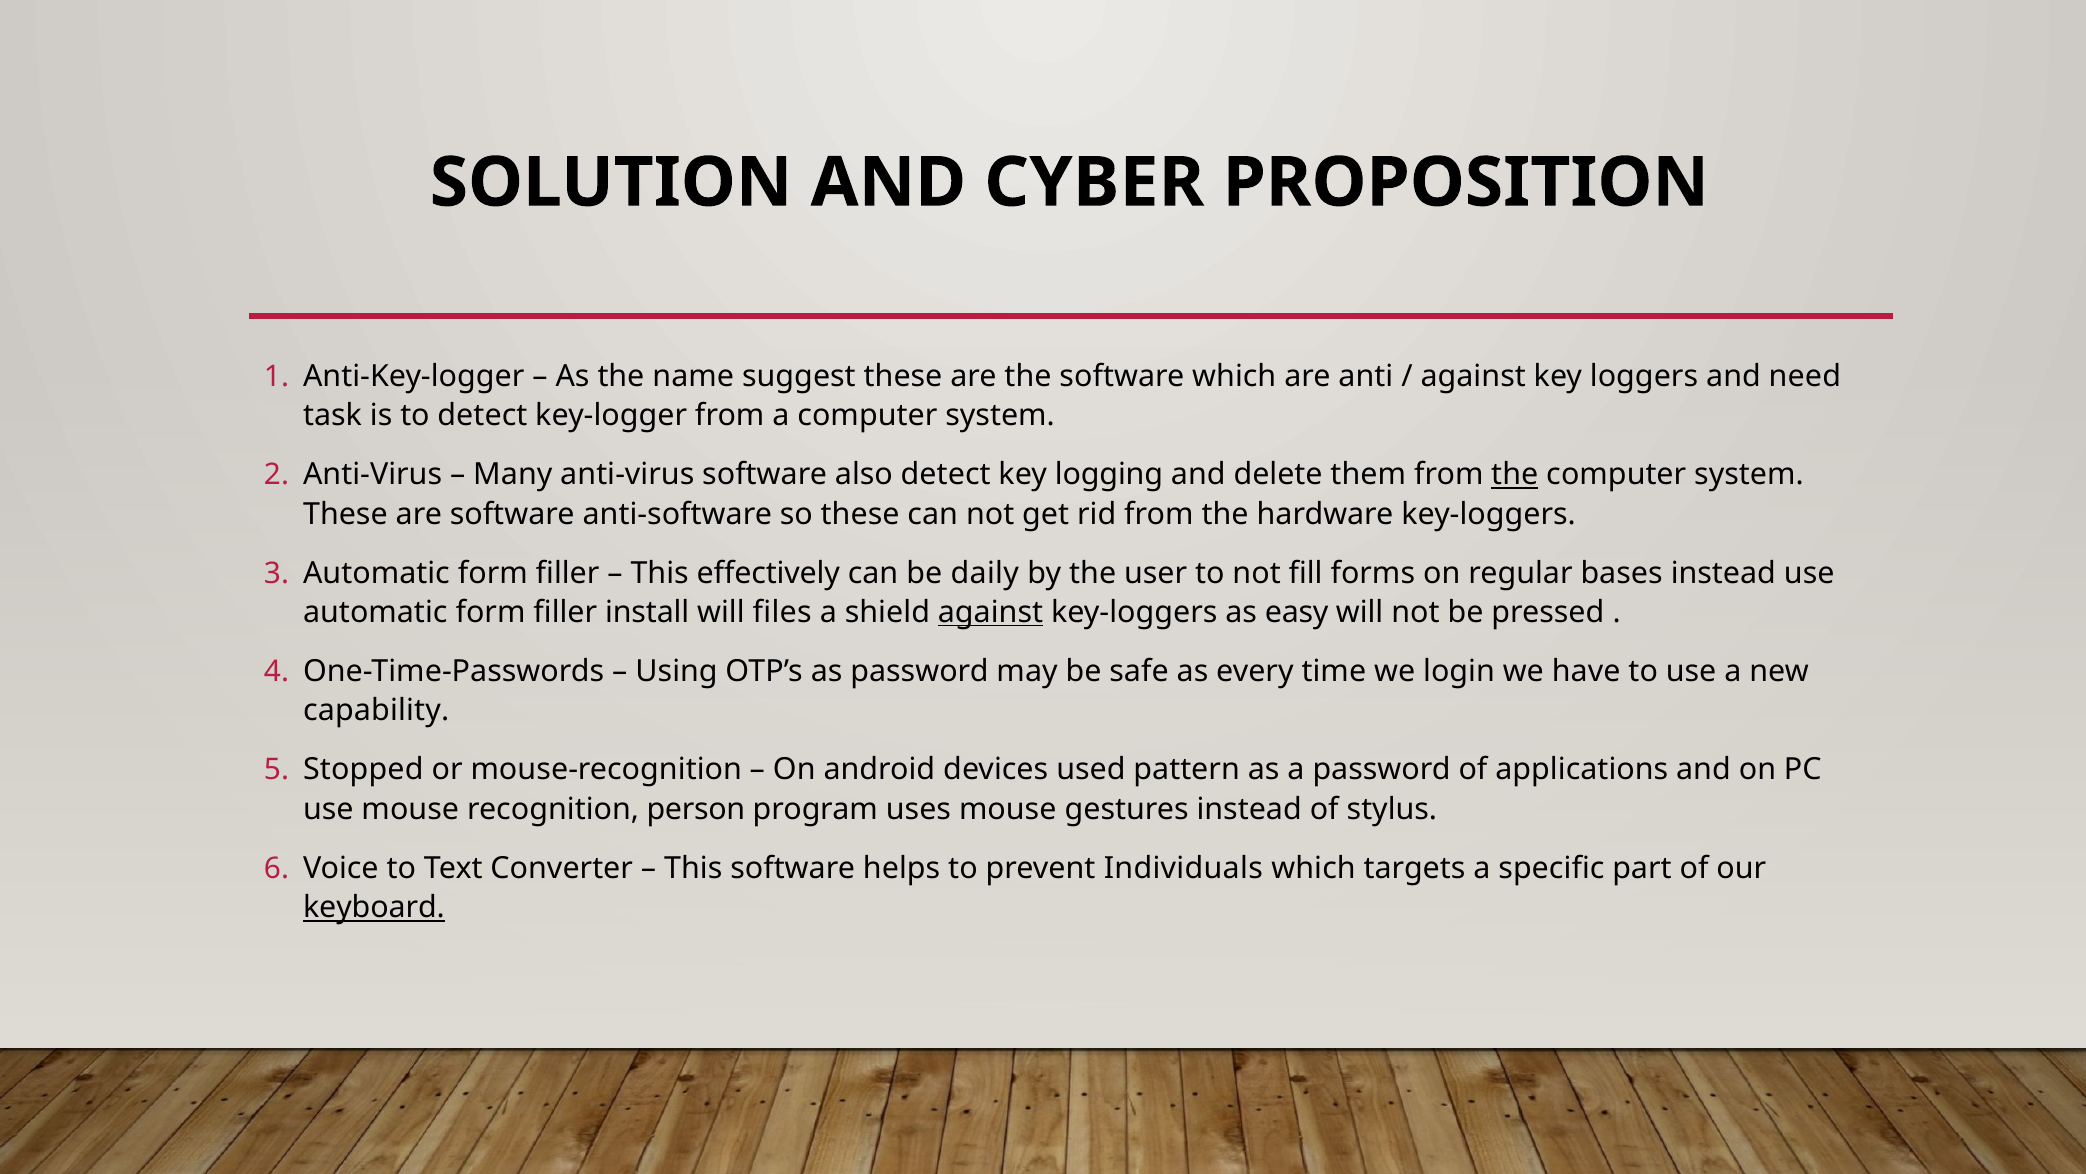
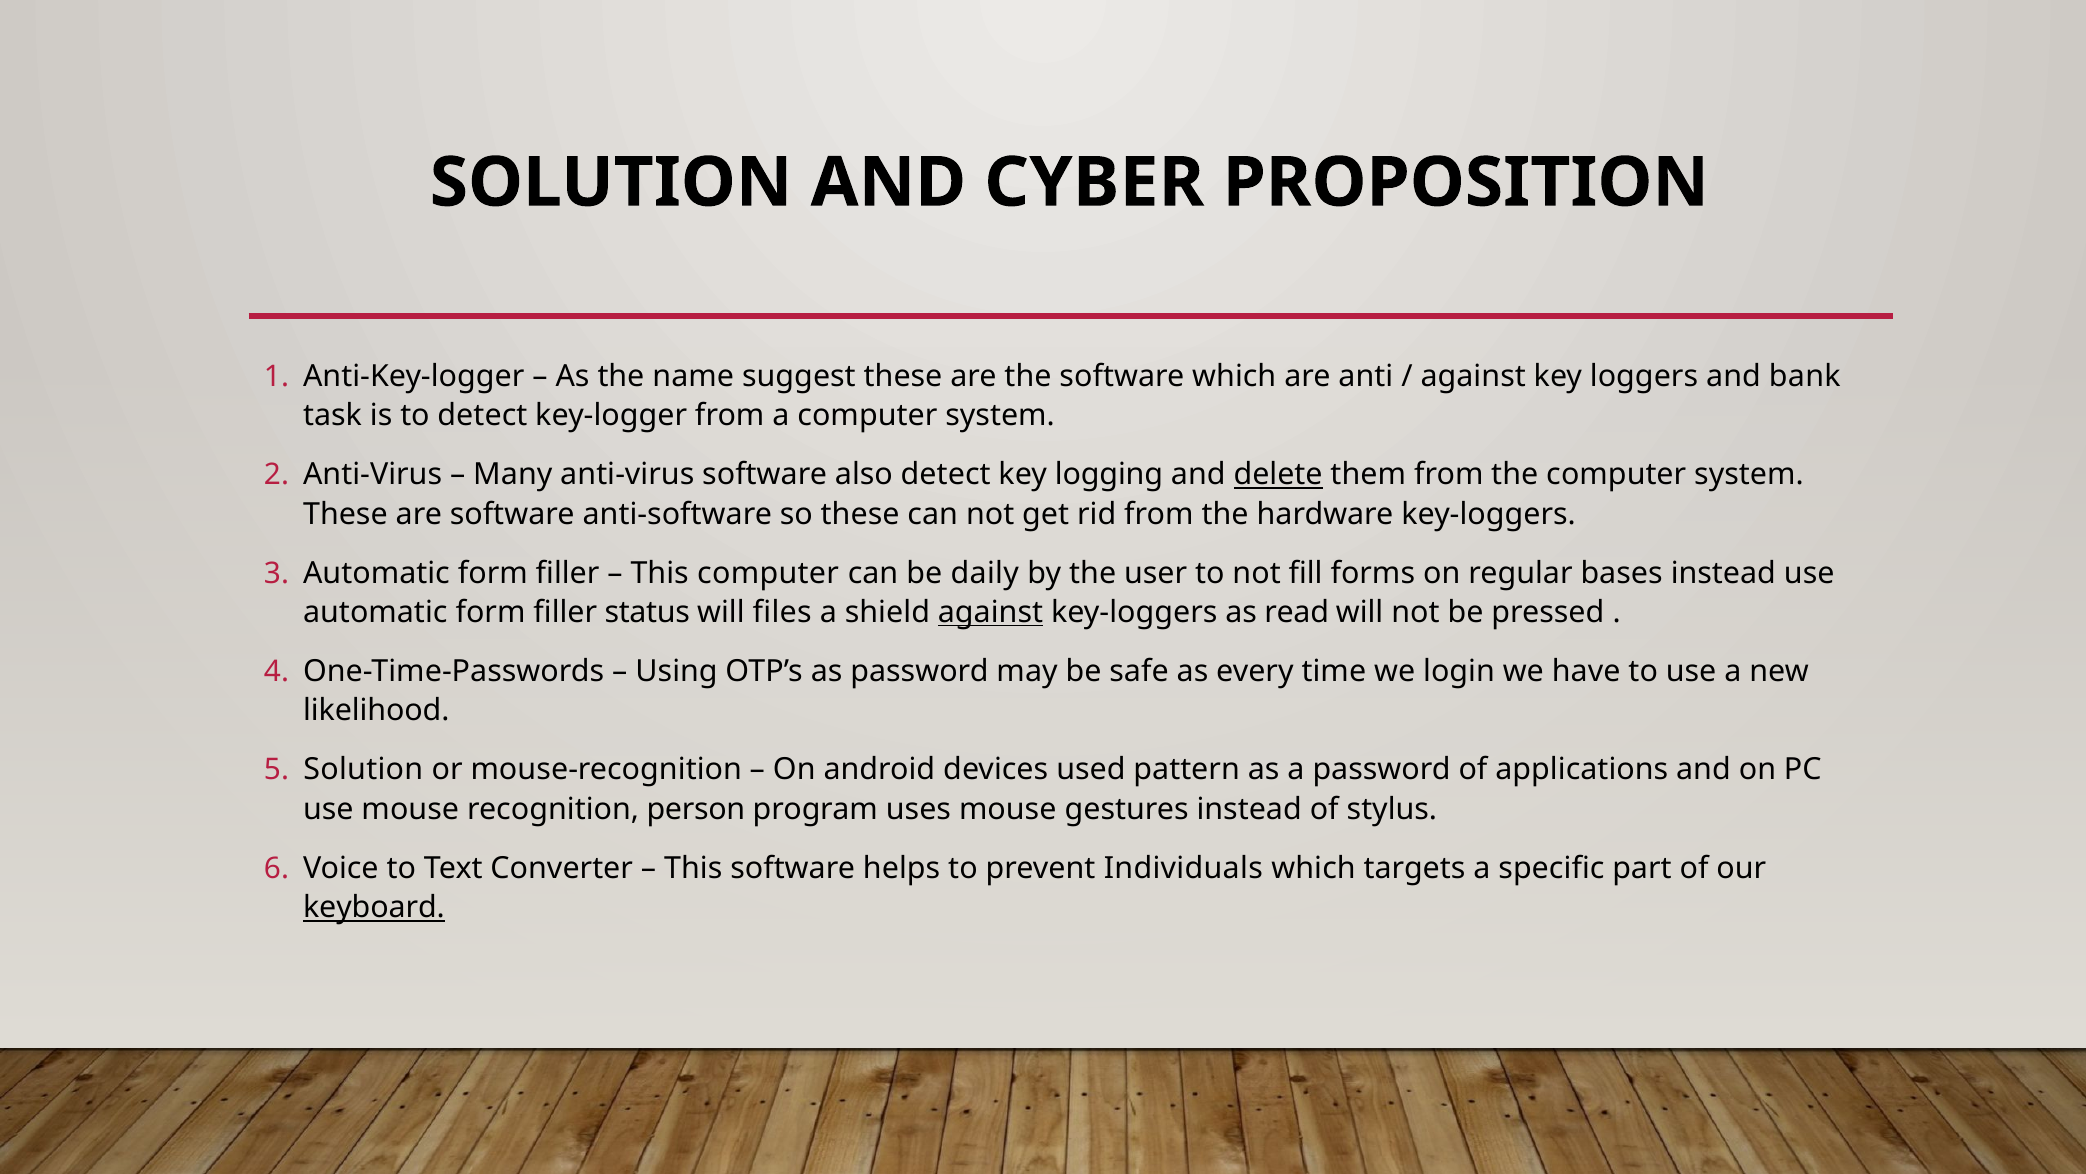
need: need -> bank
delete underline: none -> present
the at (1515, 474) underline: present -> none
This effectively: effectively -> computer
install: install -> status
easy: easy -> read
capability: capability -> likelihood
Stopped at (363, 769): Stopped -> Solution
